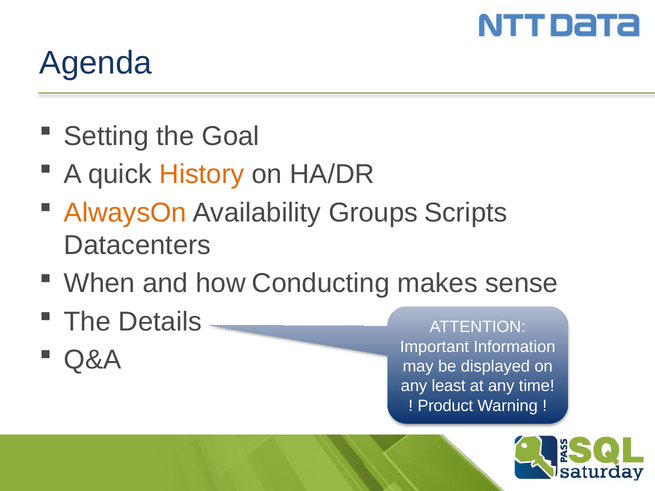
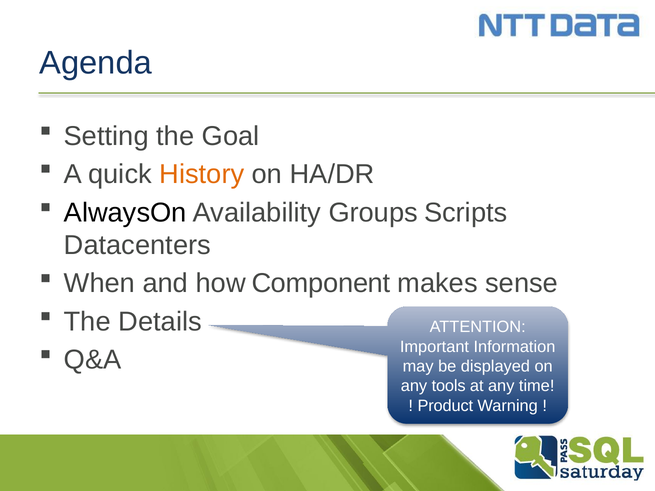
AlwaysOn colour: orange -> black
Conducting: Conducting -> Component
least: least -> tools
